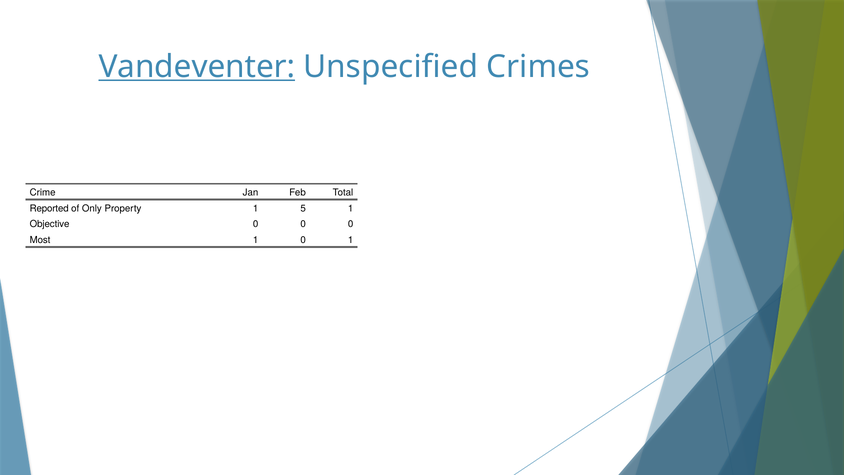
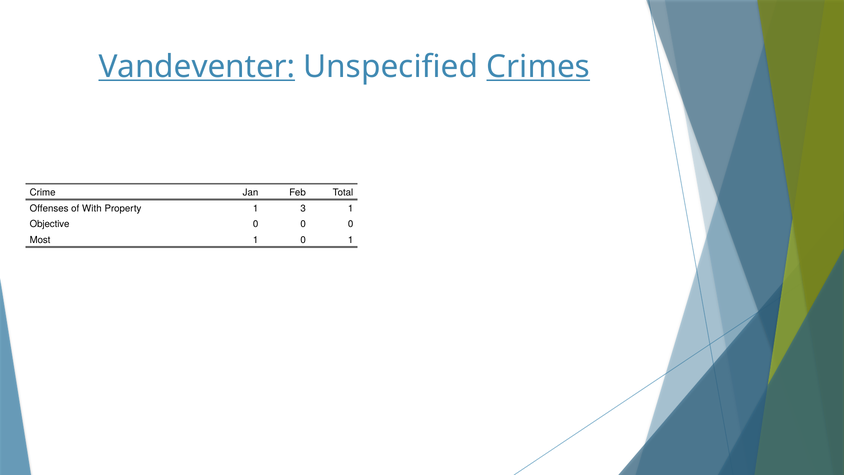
Crimes underline: none -> present
Reported: Reported -> Offenses
Only: Only -> With
5: 5 -> 3
